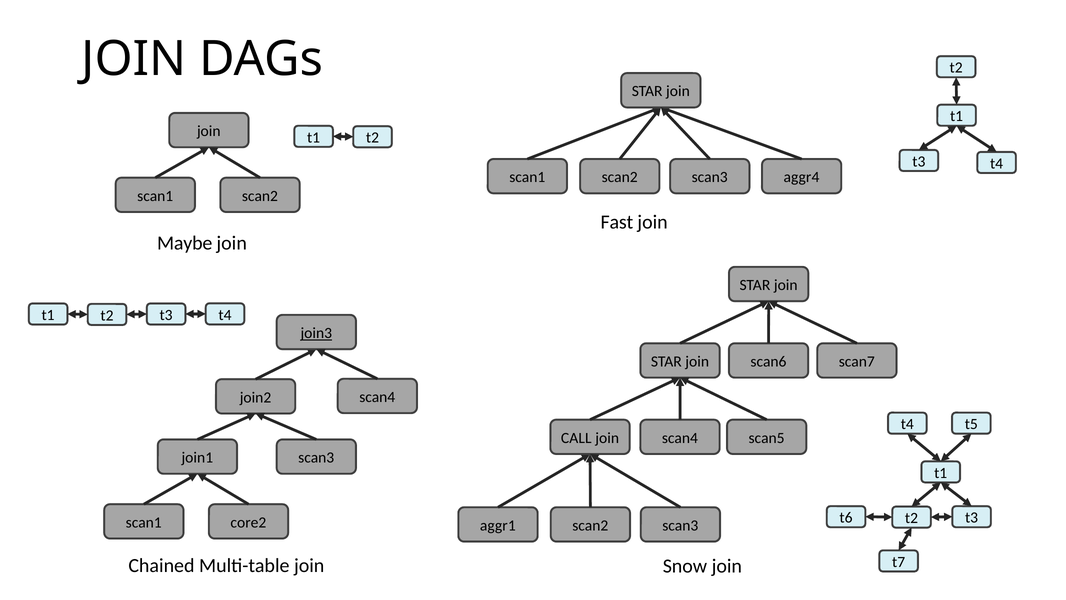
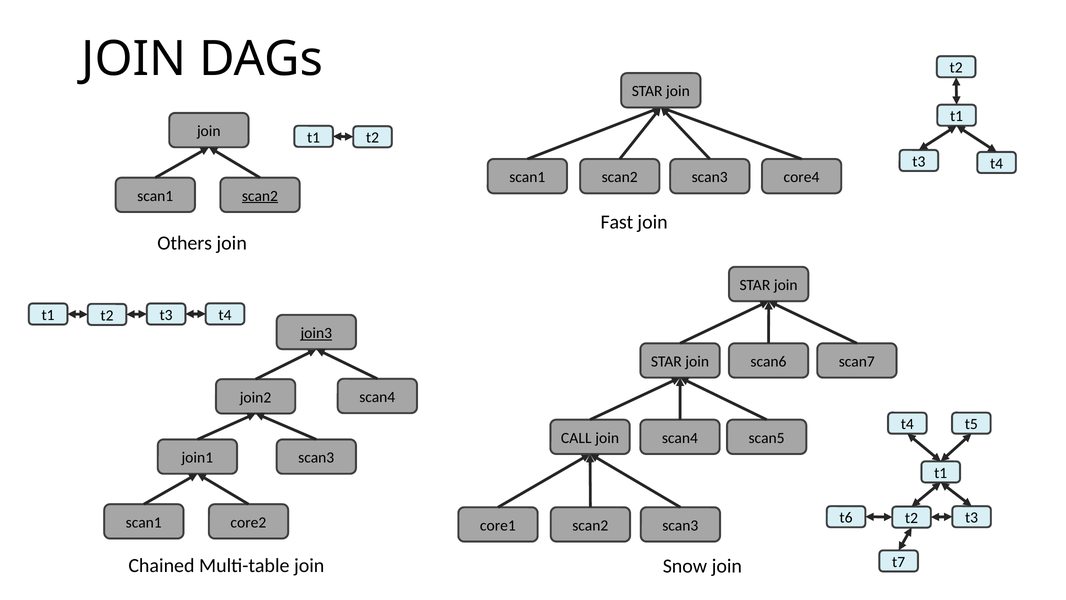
aggr4: aggr4 -> core4
scan2 at (260, 196) underline: none -> present
Maybe: Maybe -> Others
aggr1: aggr1 -> core1
